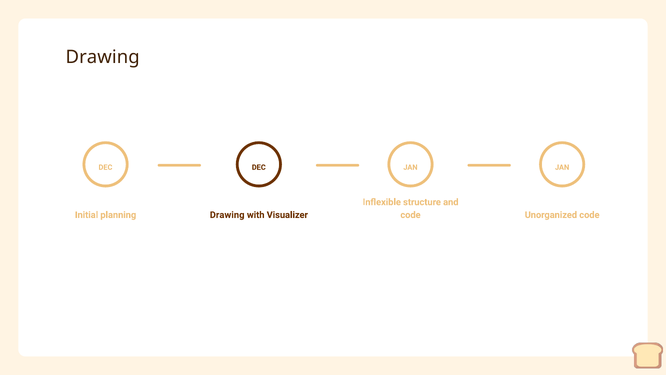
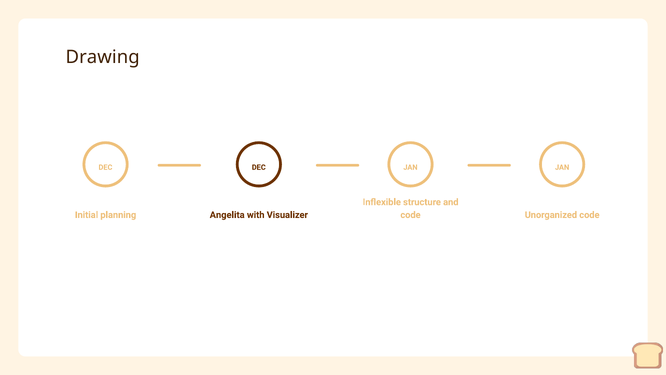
planning Drawing: Drawing -> Angelita
